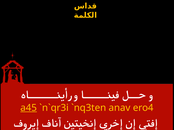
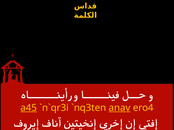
anav underline: none -> present
